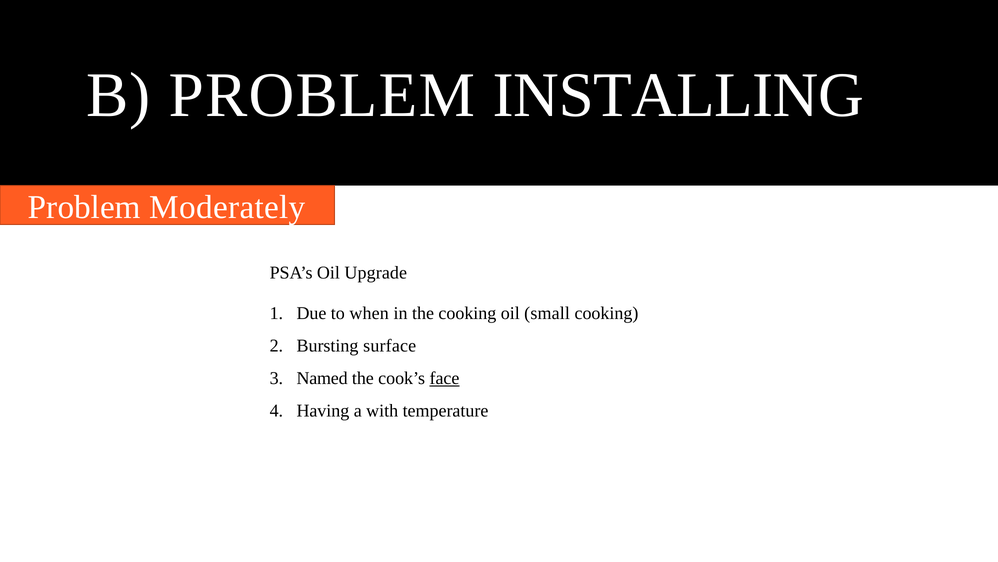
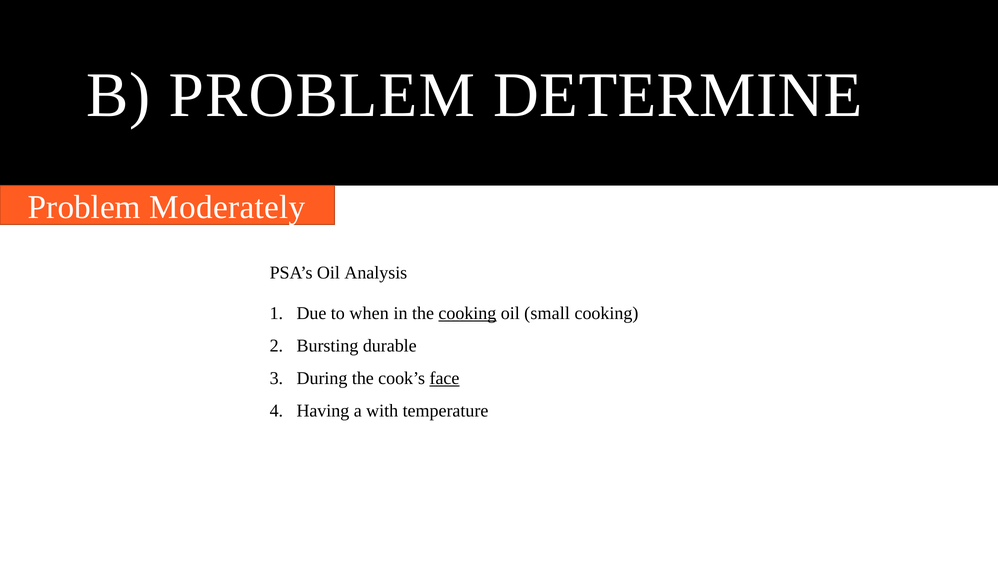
INSTALLING: INSTALLING -> DETERMINE
Upgrade: Upgrade -> Analysis
cooking at (467, 313) underline: none -> present
surface: surface -> durable
Named: Named -> During
